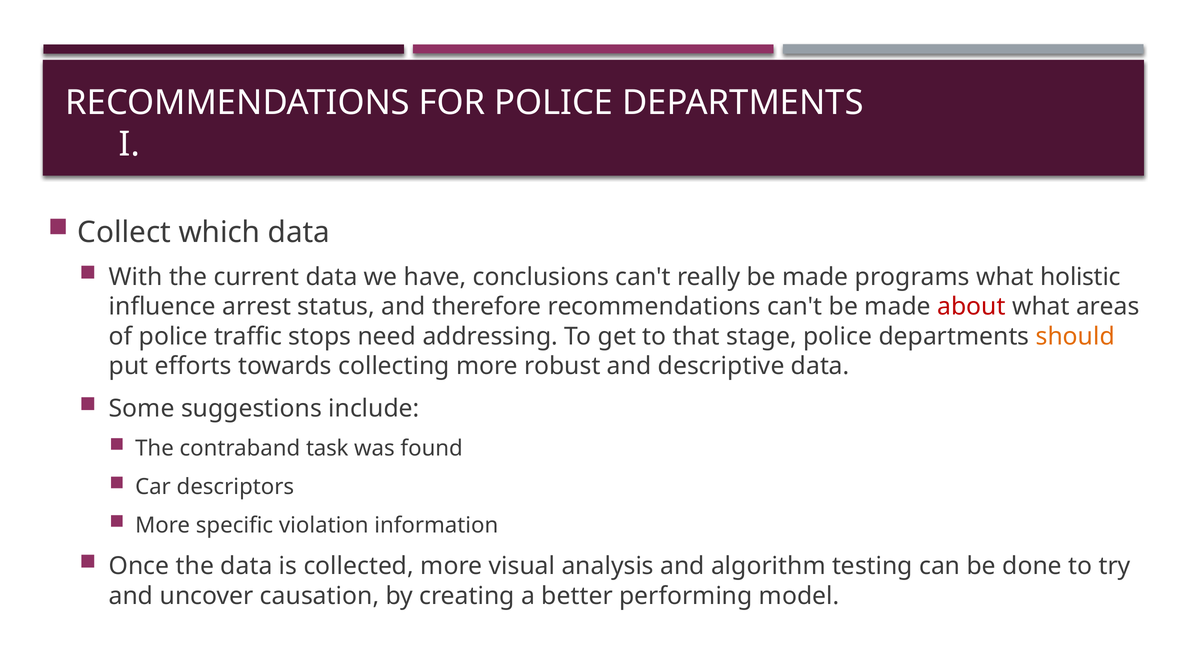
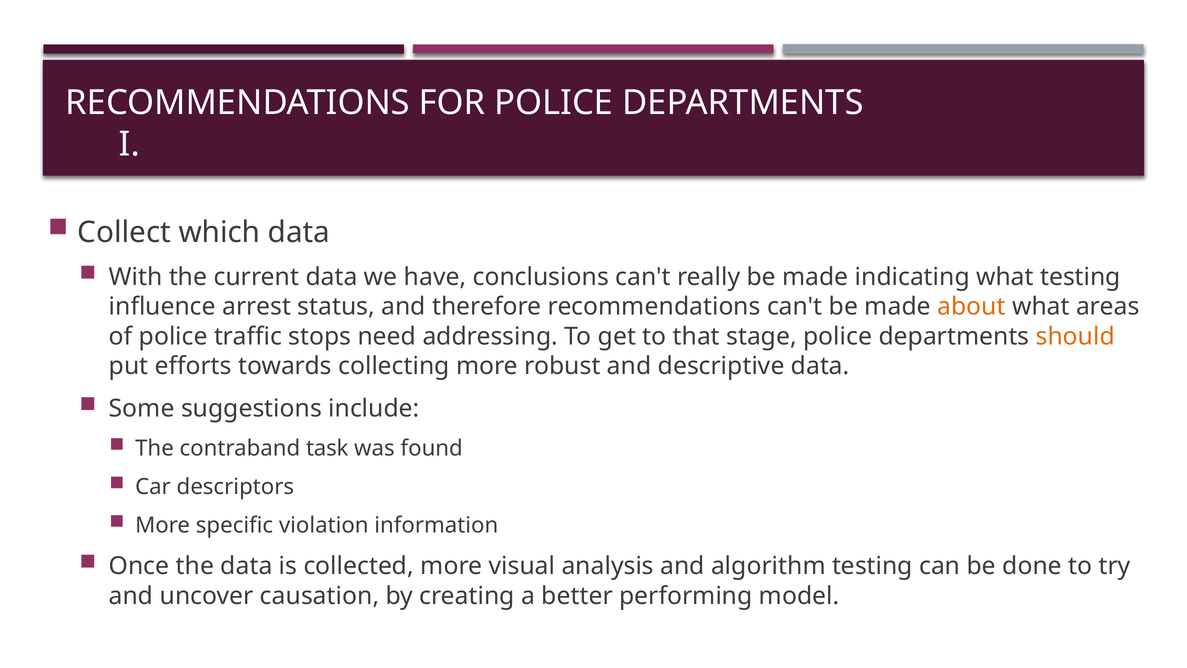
programs: programs -> indicating
what holistic: holistic -> testing
about colour: red -> orange
